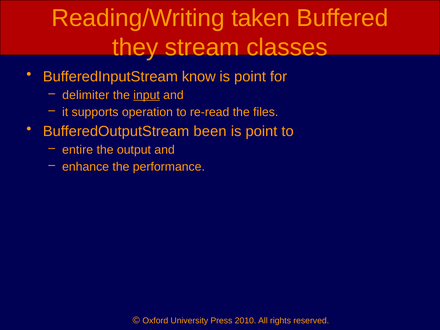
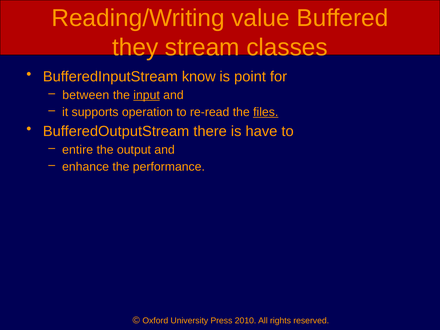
taken: taken -> value
delimiter: delimiter -> between
files underline: none -> present
been: been -> there
point at (261, 131): point -> have
